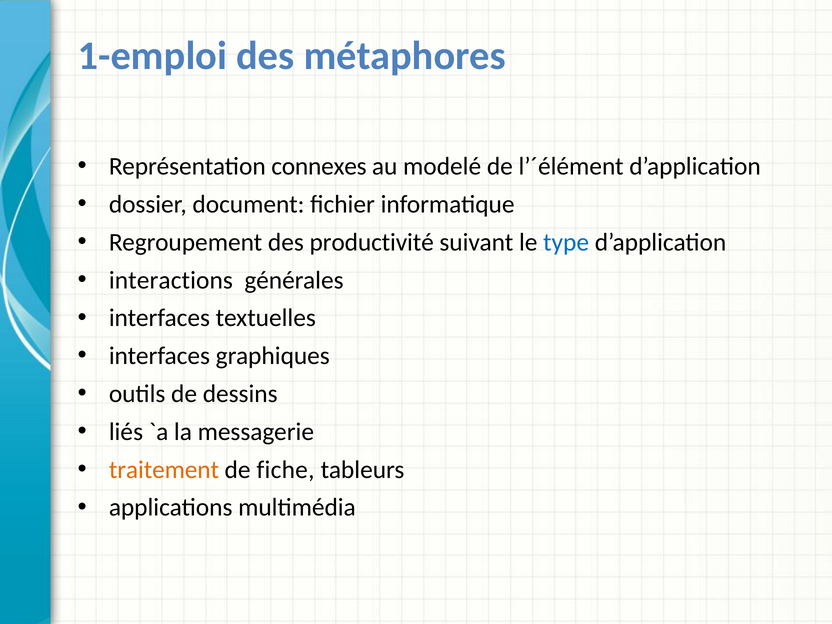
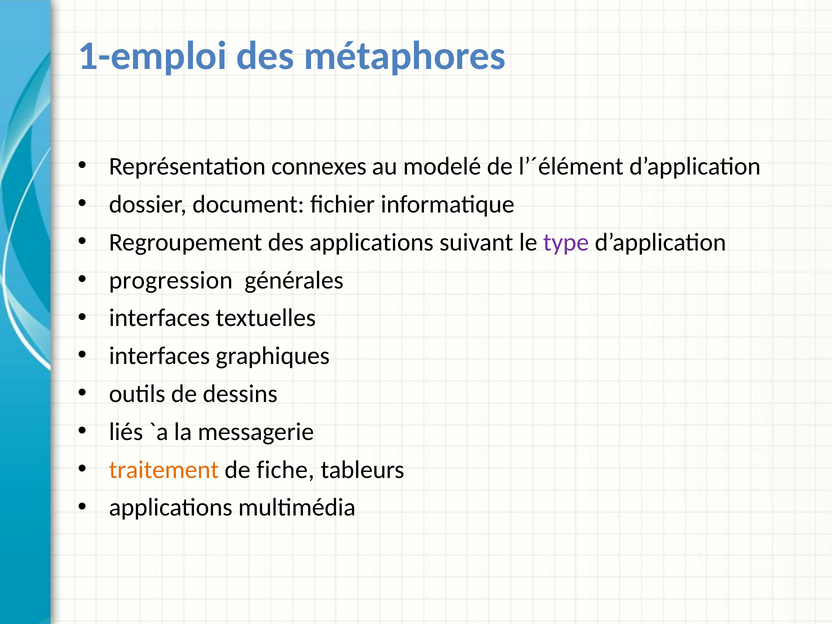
des productivité: productivité -> applications
type colour: blue -> purple
interactions: interactions -> progression
